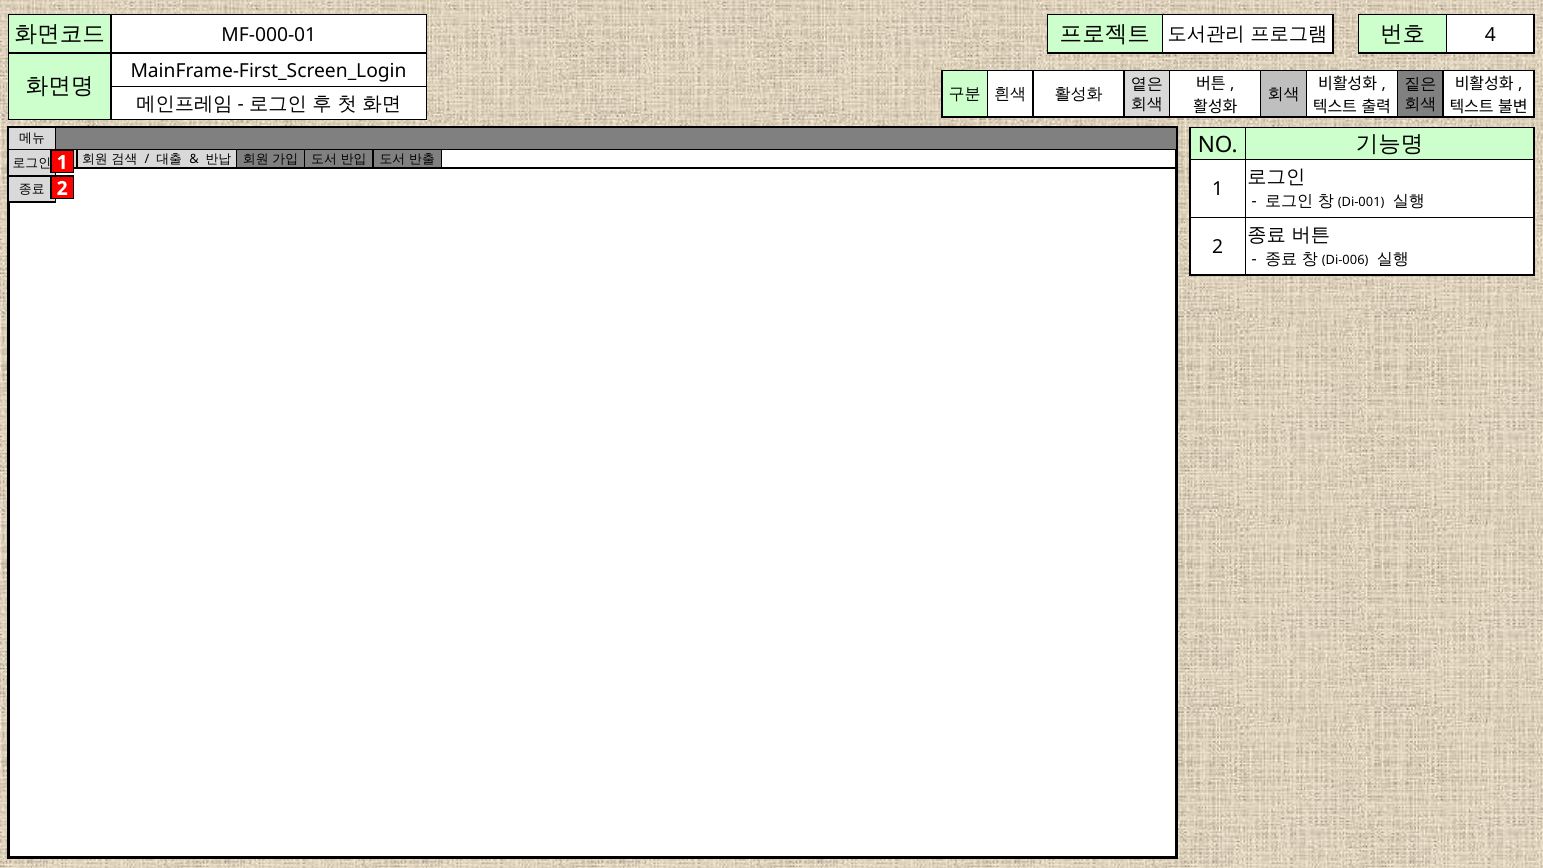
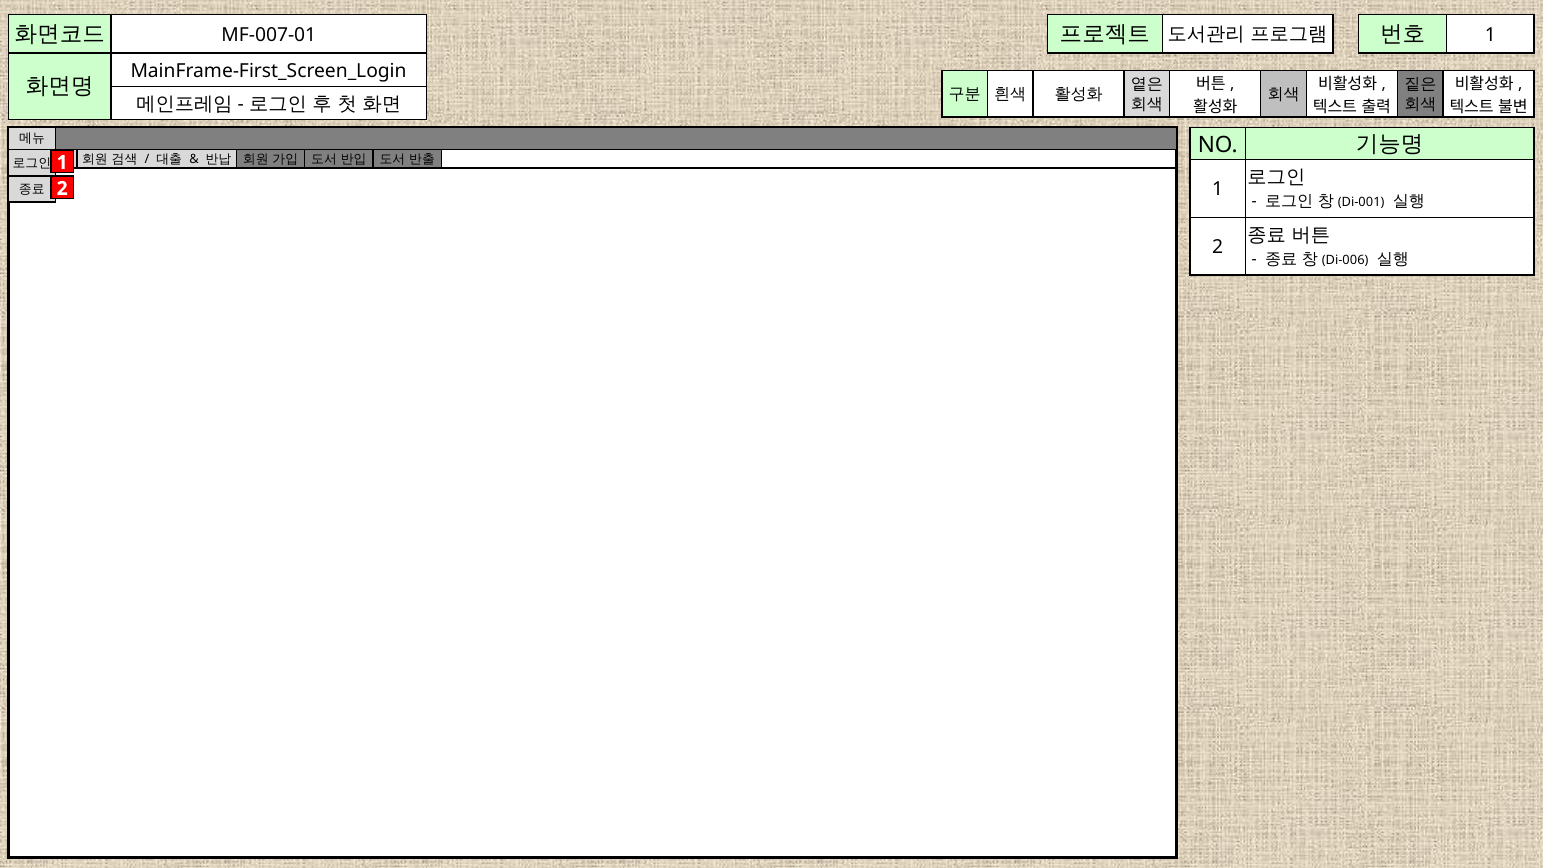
MF-000-01: MF-000-01 -> MF-007-01
4 at (1490, 35): 4 -> 1
